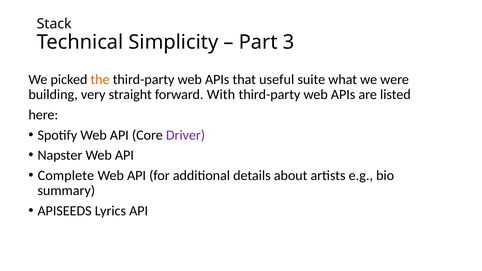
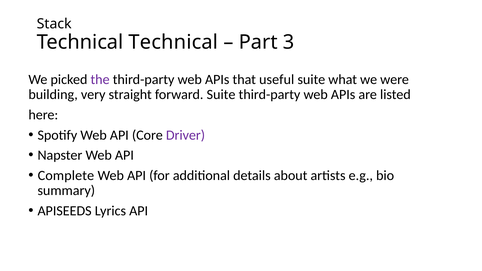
Technical Simplicity: Simplicity -> Technical
the colour: orange -> purple
forward With: With -> Suite
